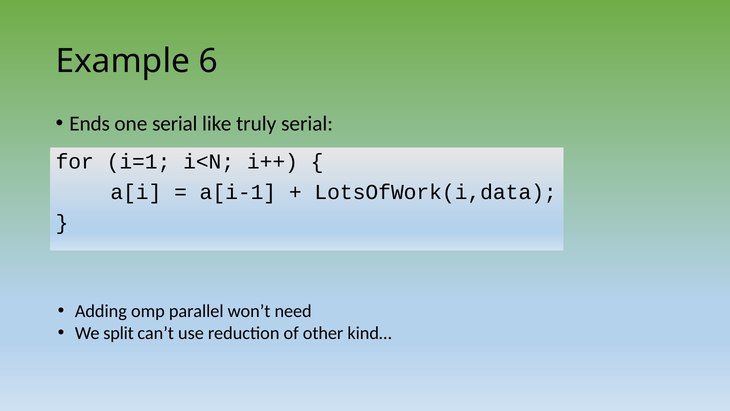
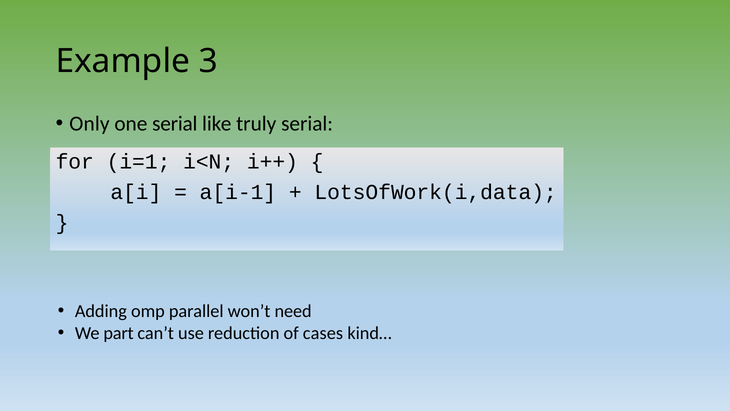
6: 6 -> 3
Ends: Ends -> Only
split: split -> part
other: other -> cases
